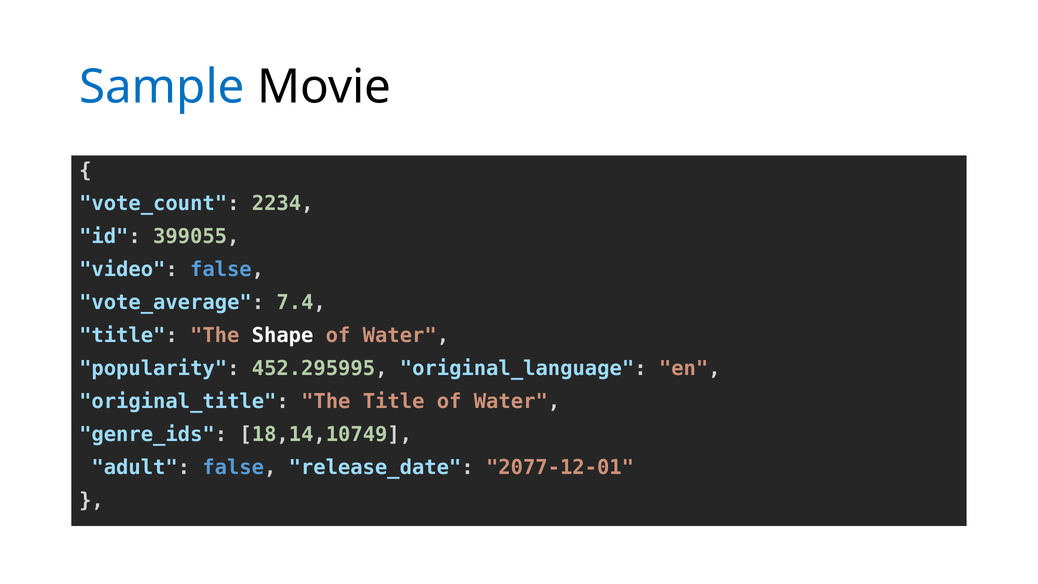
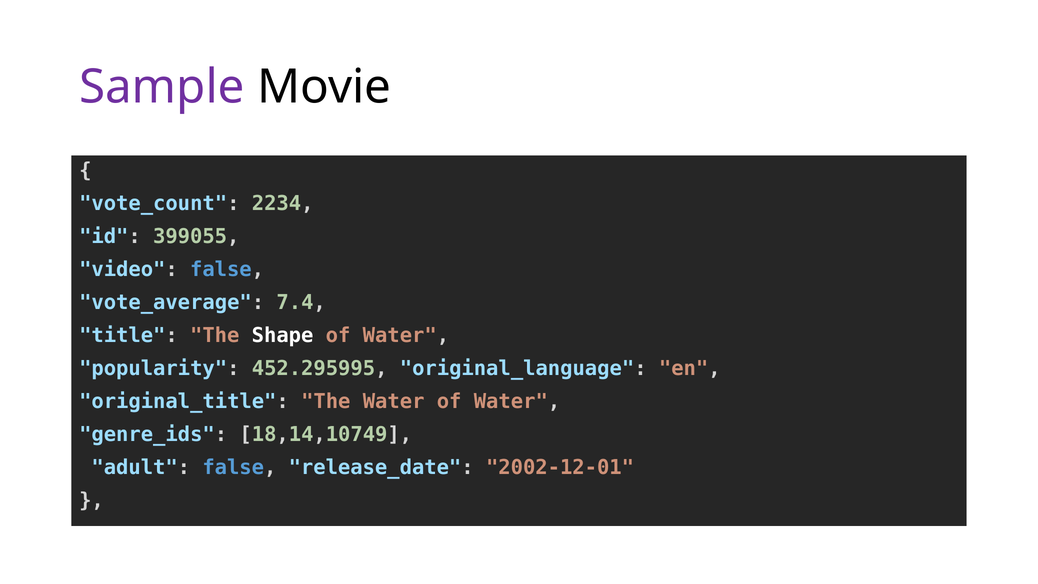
Sample colour: blue -> purple
The Title: Title -> Water
2077-12-01: 2077-12-01 -> 2002-12-01
